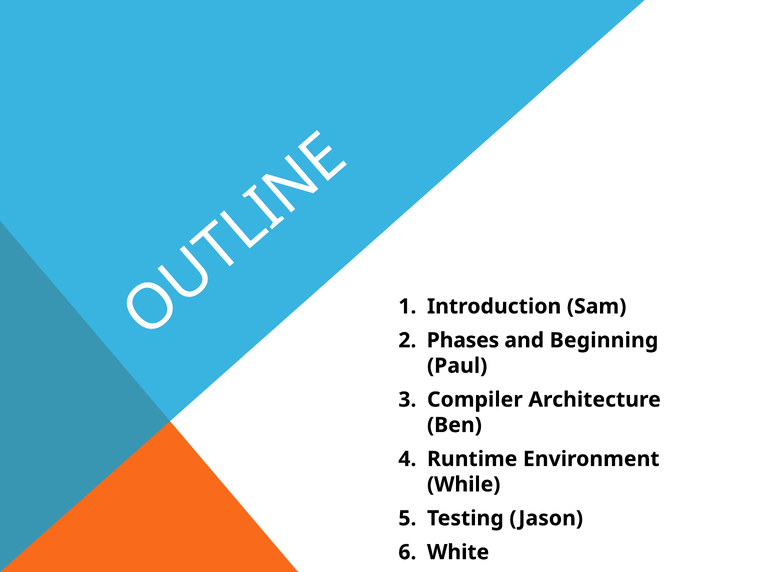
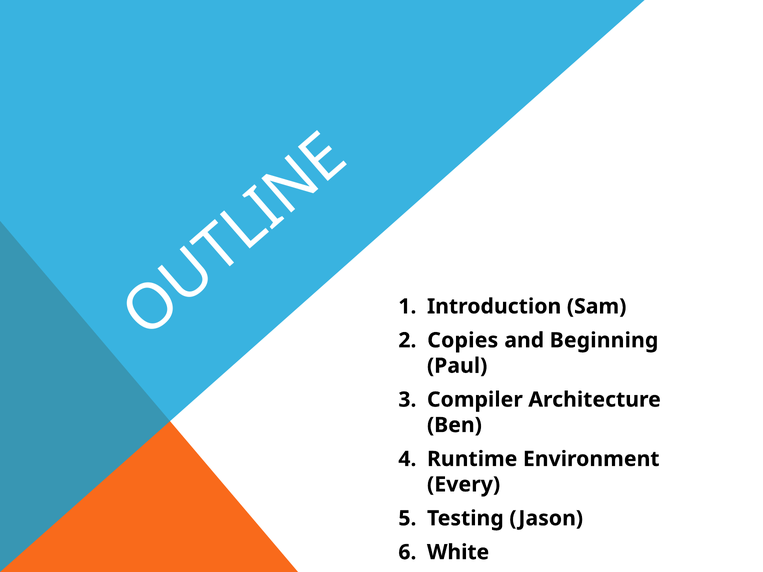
Phases: Phases -> Copies
While: While -> Every
